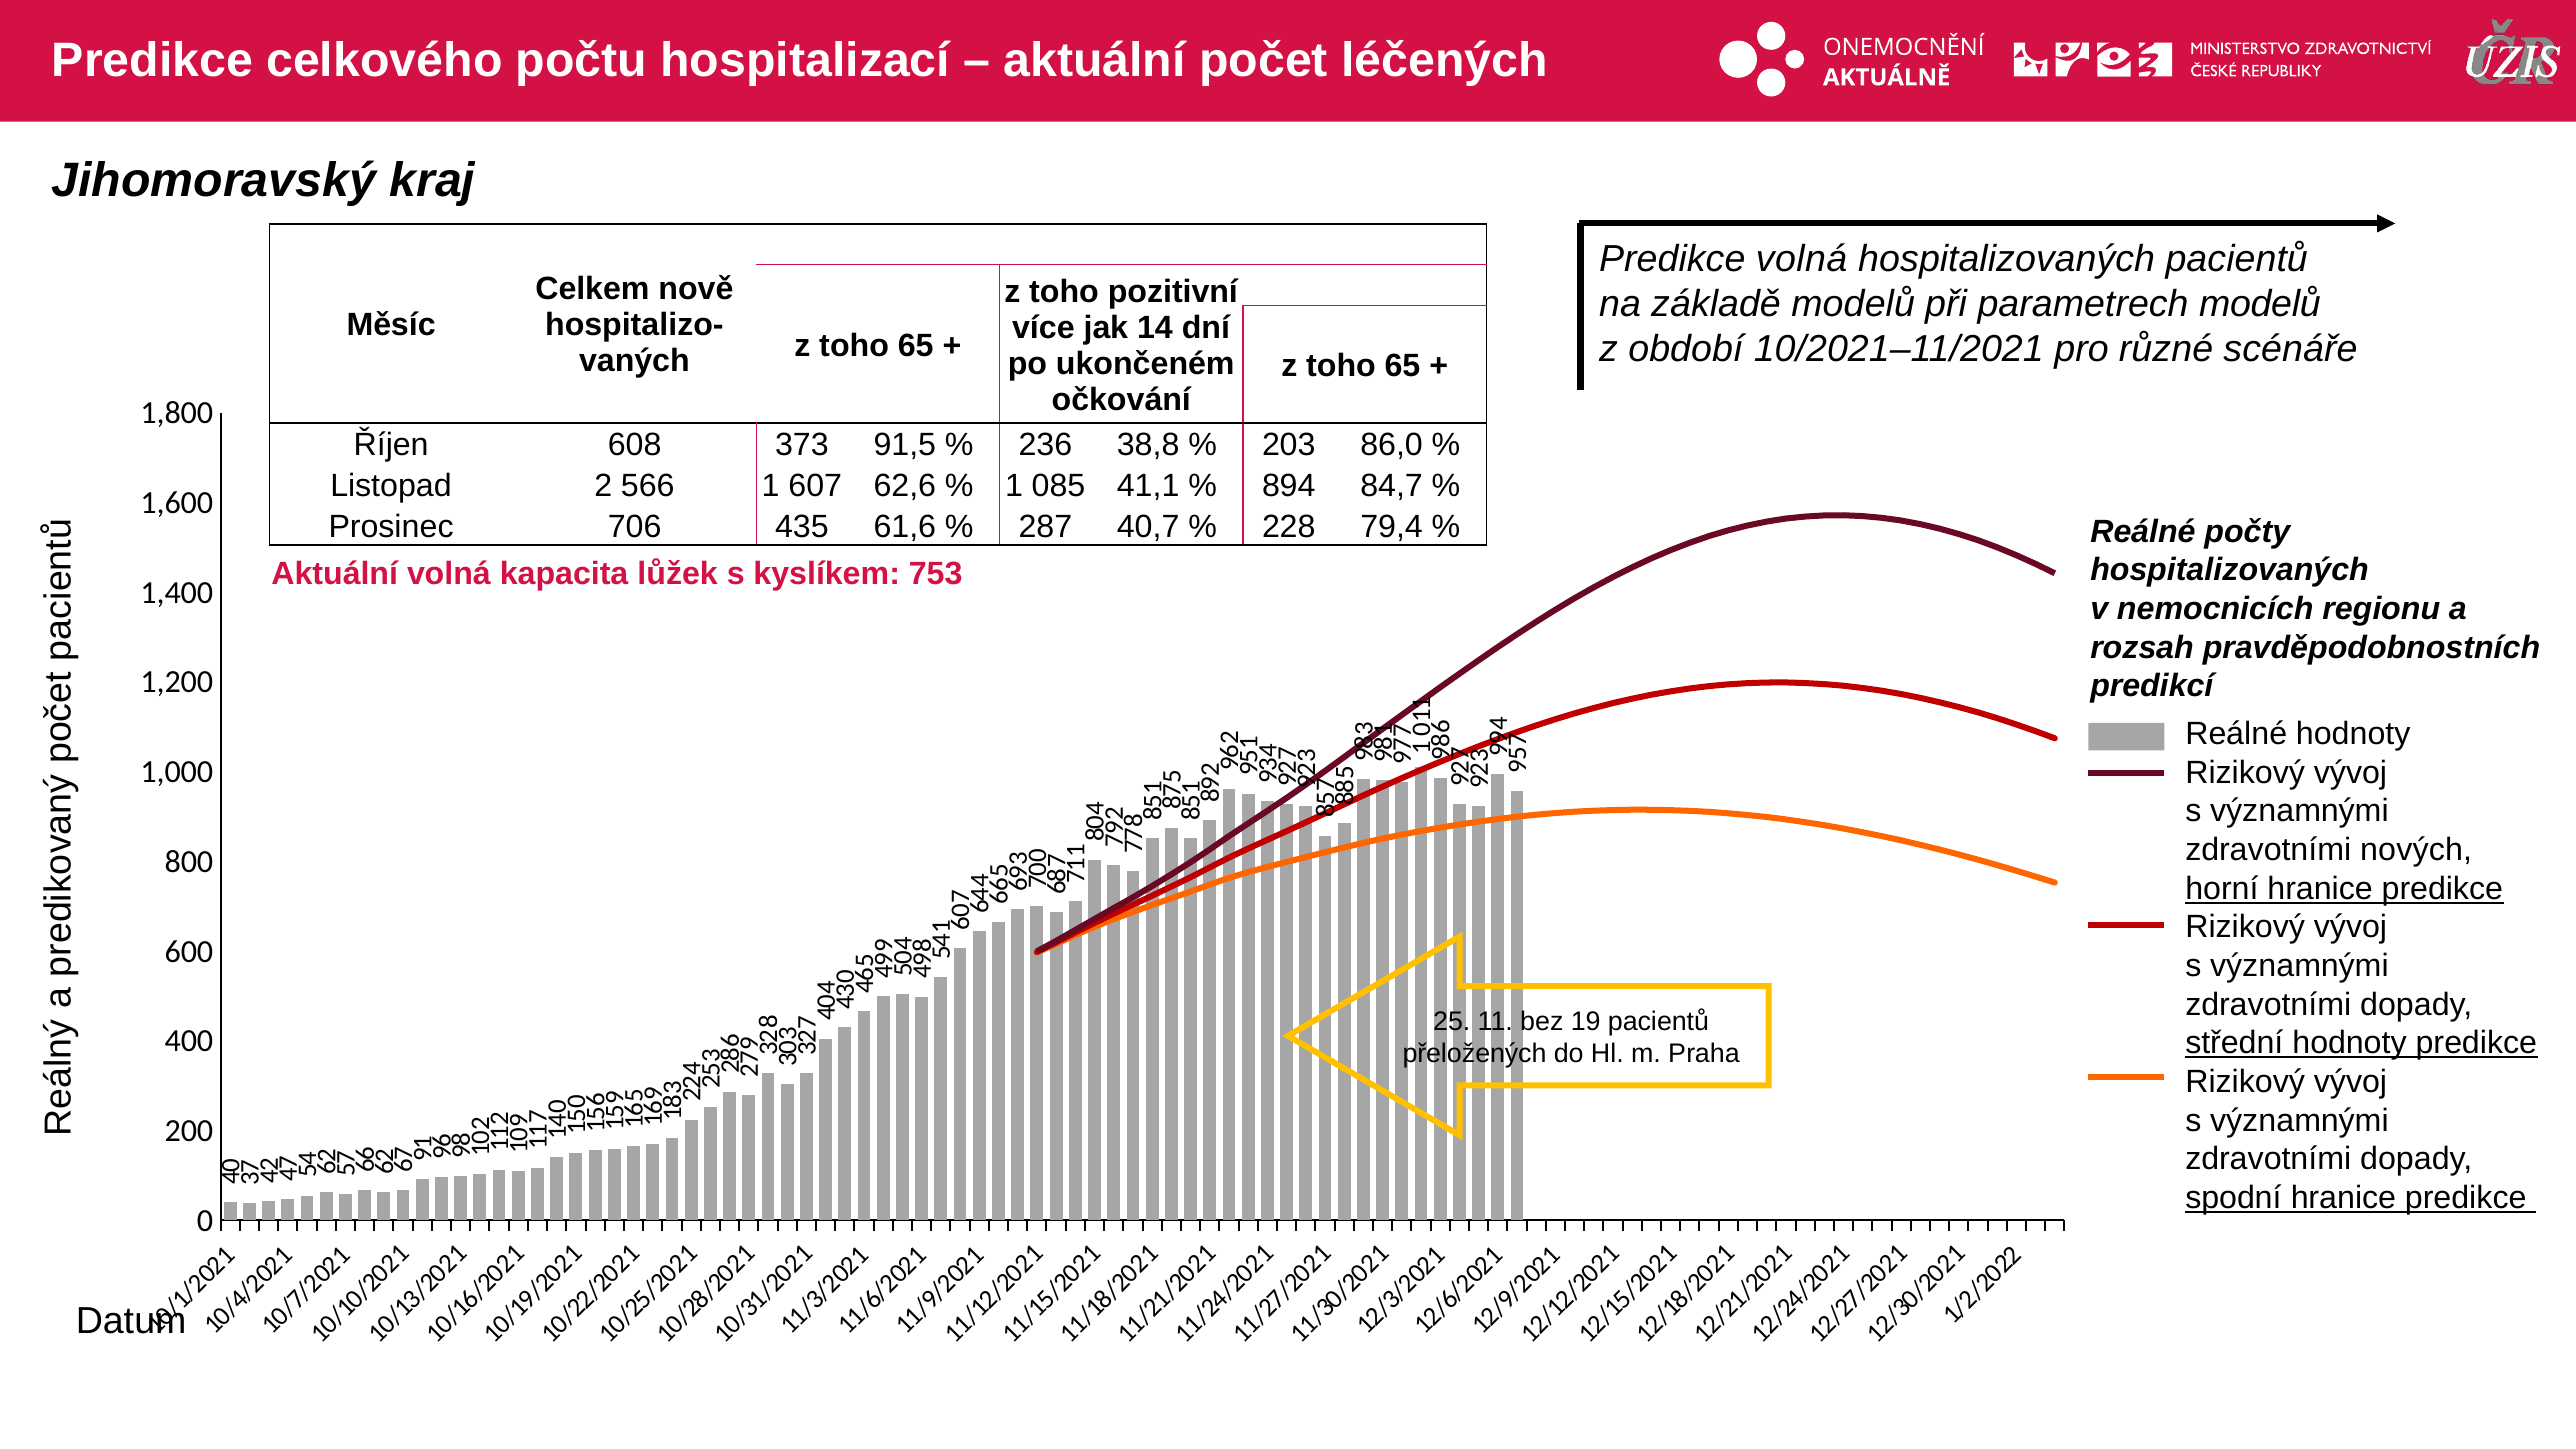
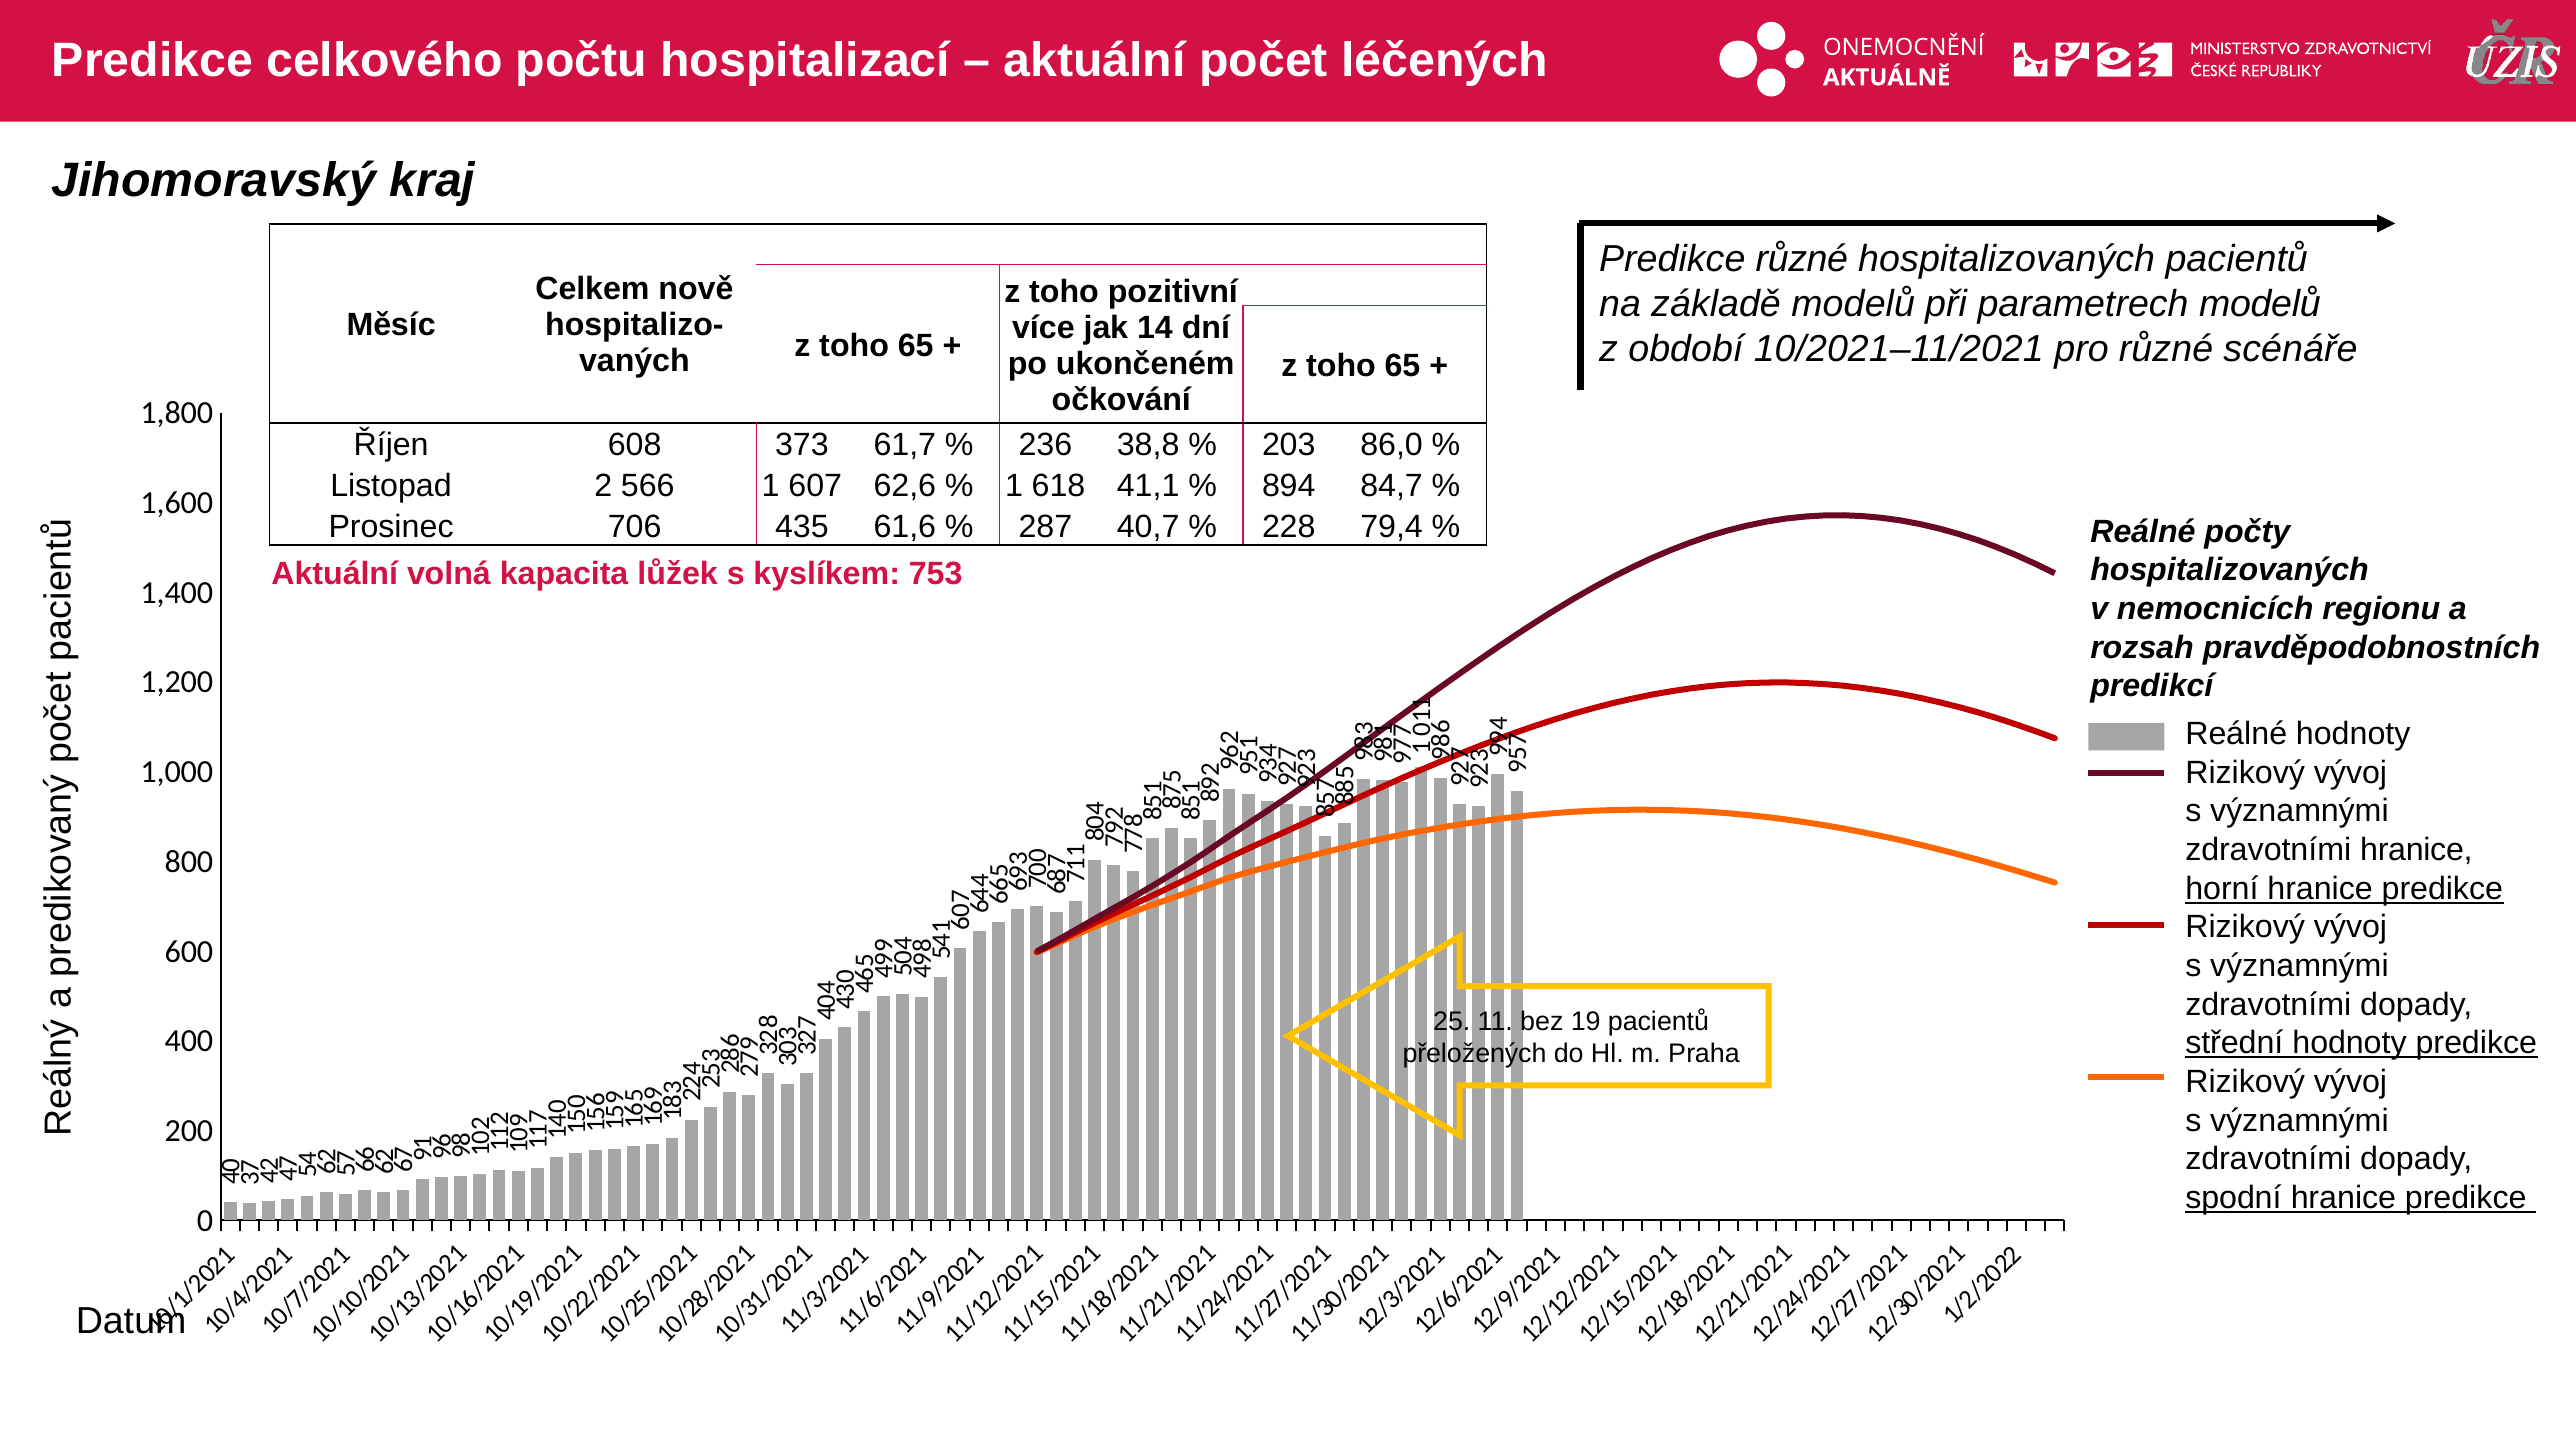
Predikce volná: volná -> různé
91,5: 91,5 -> 61,7
085: 085 -> 618
zdravotními nových: nových -> hranice
